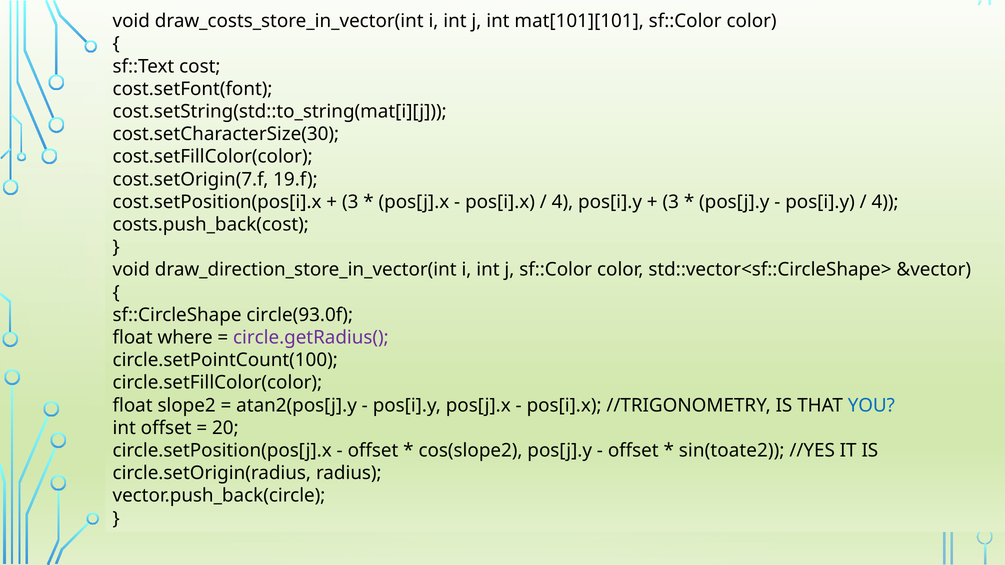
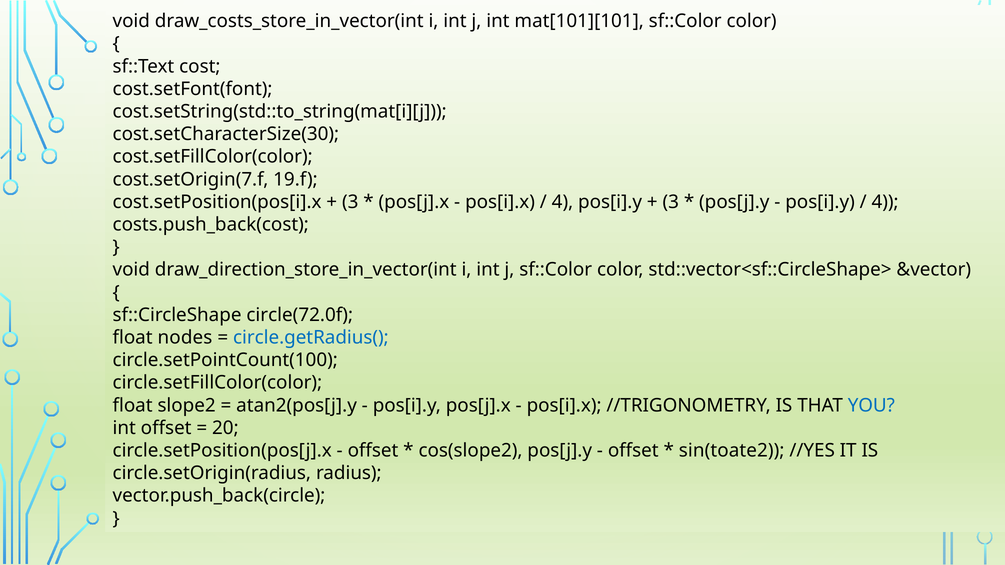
circle(93.0f: circle(93.0f -> circle(72.0f
where: where -> nodes
circle.getRadius( colour: purple -> blue
